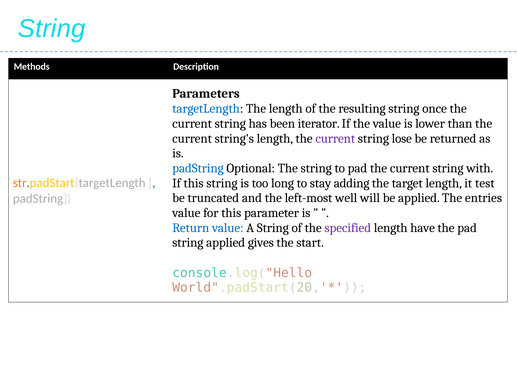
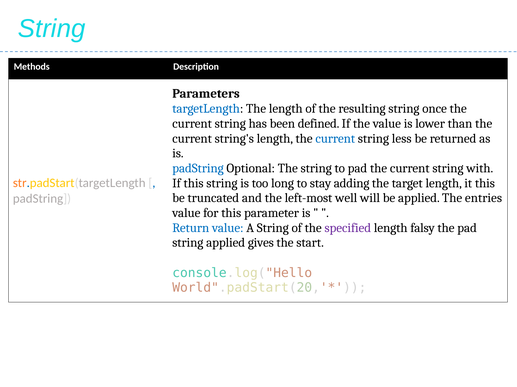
iterator: iterator -> defined
current at (335, 139) colour: purple -> blue
lose: lose -> less
it test: test -> this
have: have -> falsy
